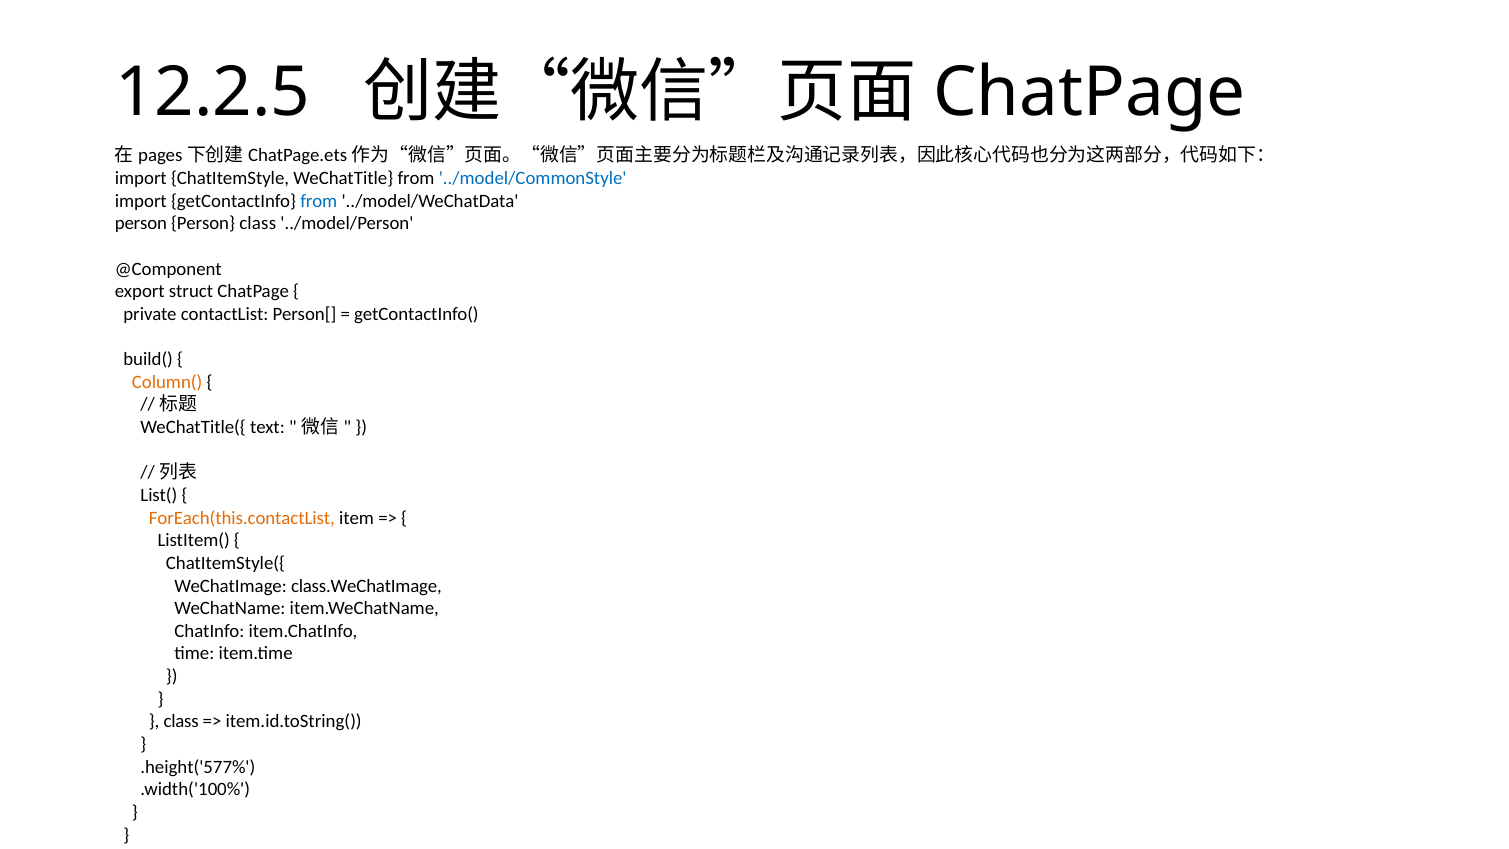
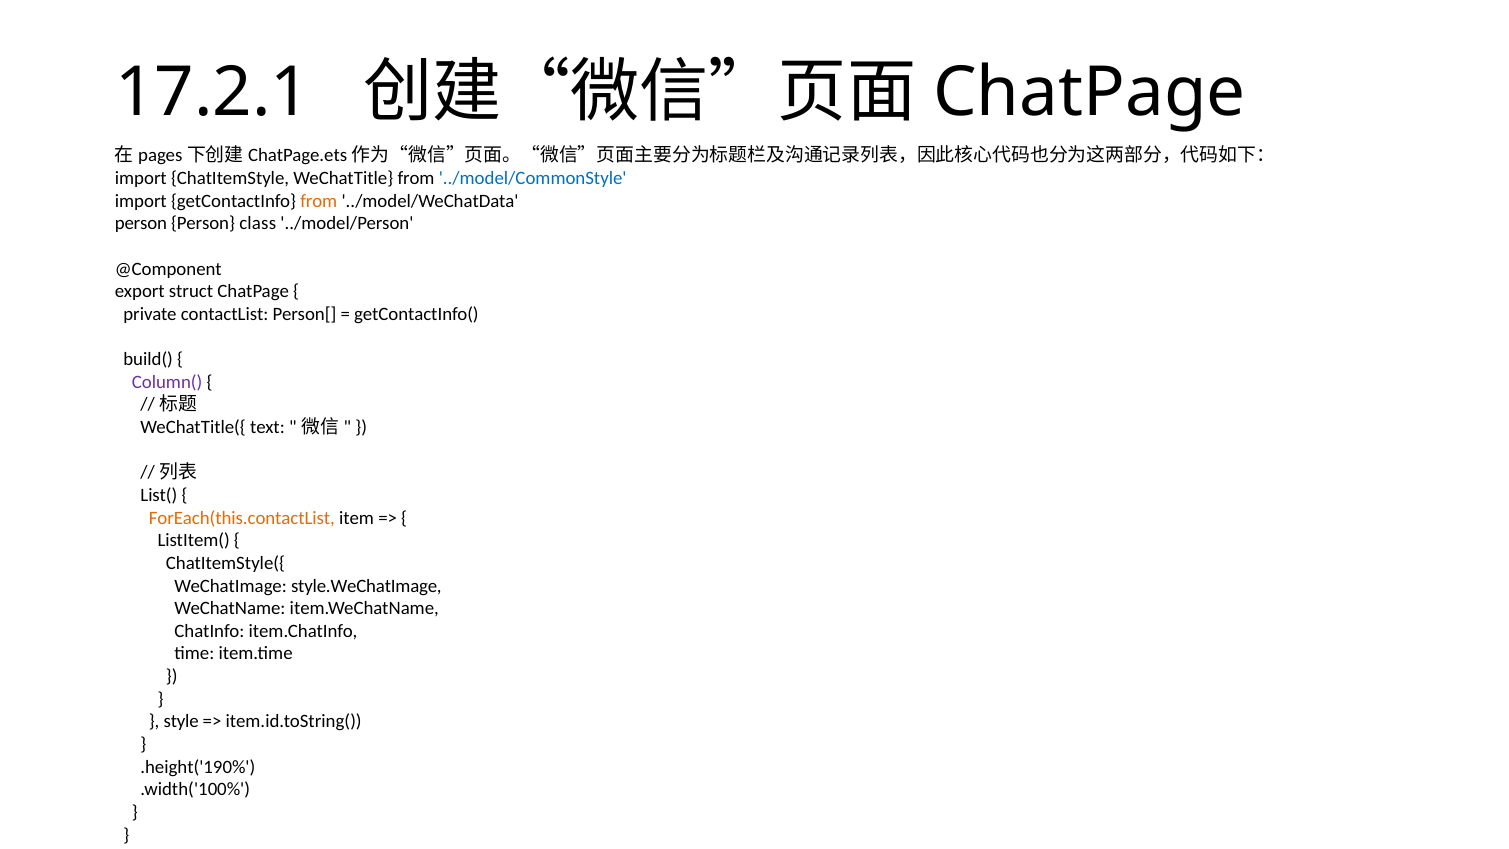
12.2.5: 12.2.5 -> 17.2.1
from at (319, 201) colour: blue -> orange
Column( colour: orange -> purple
class.WeChatImage: class.WeChatImage -> style.WeChatImage
class at (181, 722): class -> style
.height('577%: .height('577% -> .height('190%
